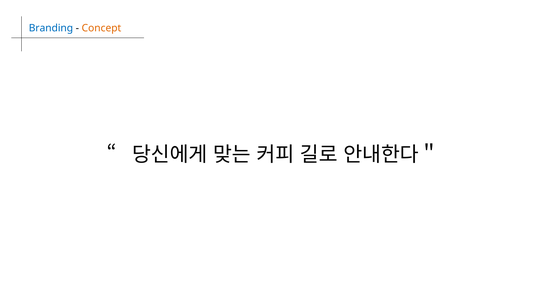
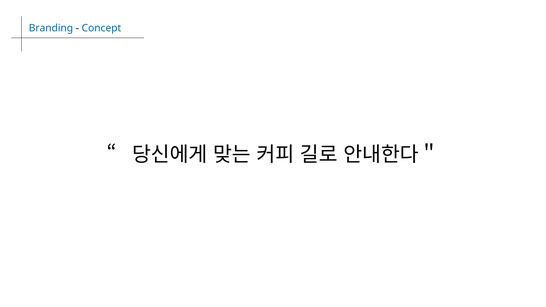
Concept colour: orange -> blue
